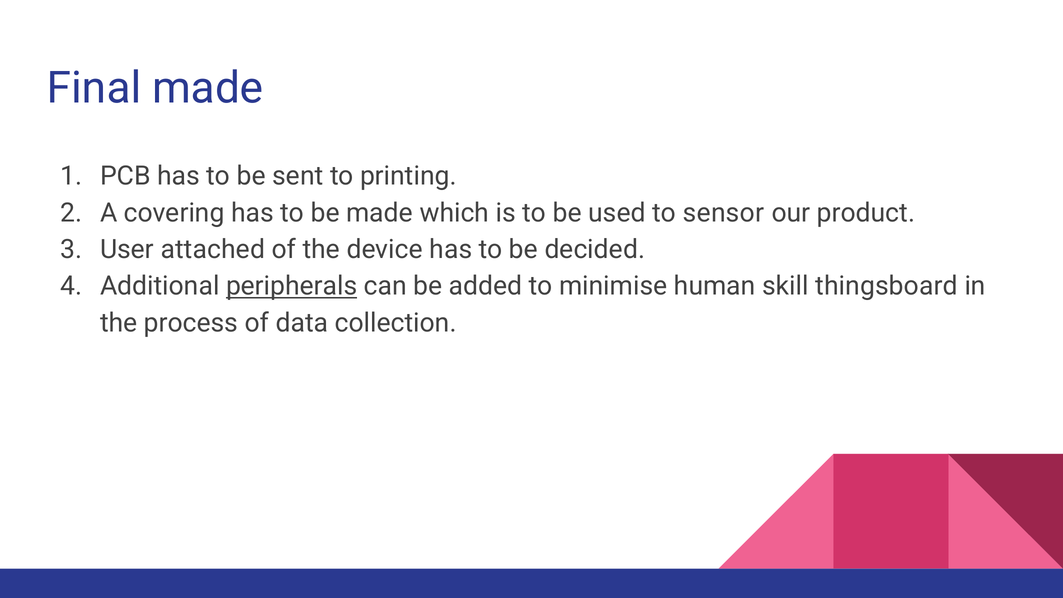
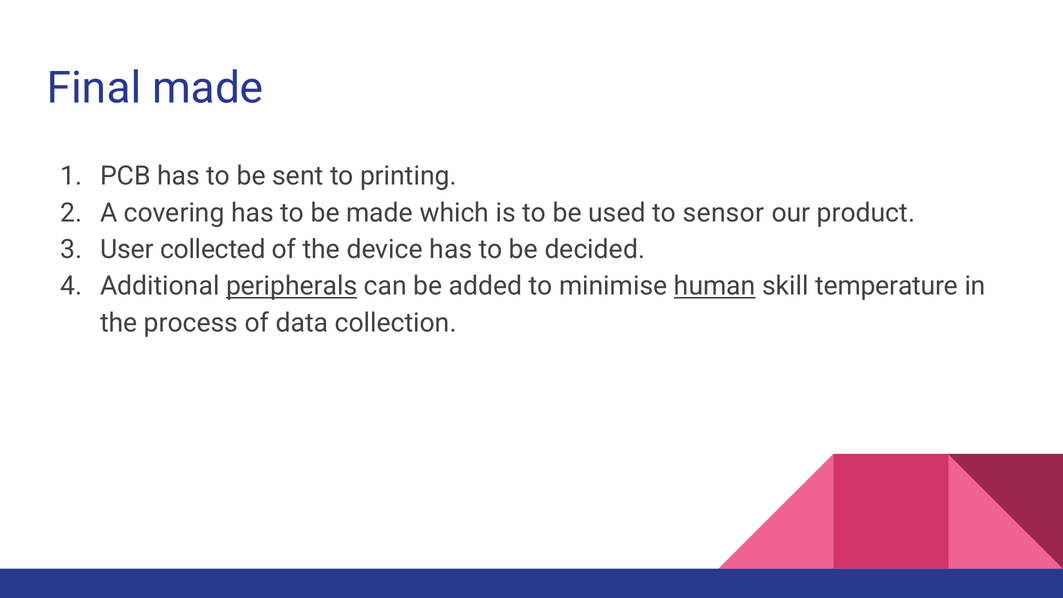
attached: attached -> collected
human underline: none -> present
thingsboard: thingsboard -> temperature
